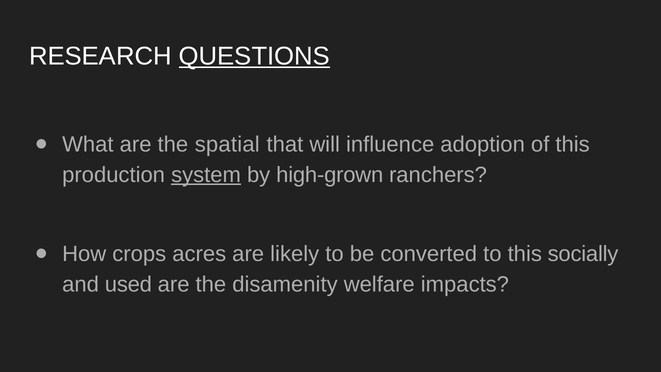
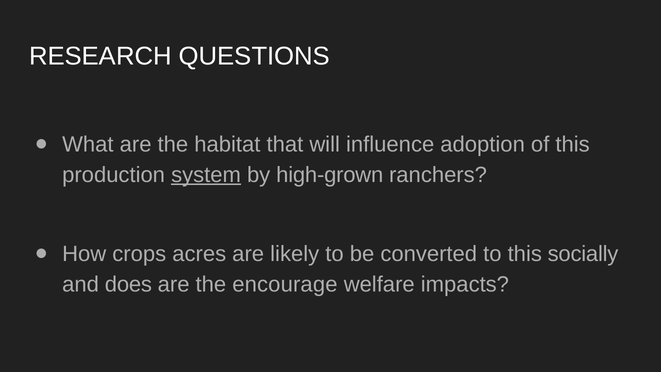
QUESTIONS underline: present -> none
spatial: spatial -> habitat
used: used -> does
disamenity: disamenity -> encourage
